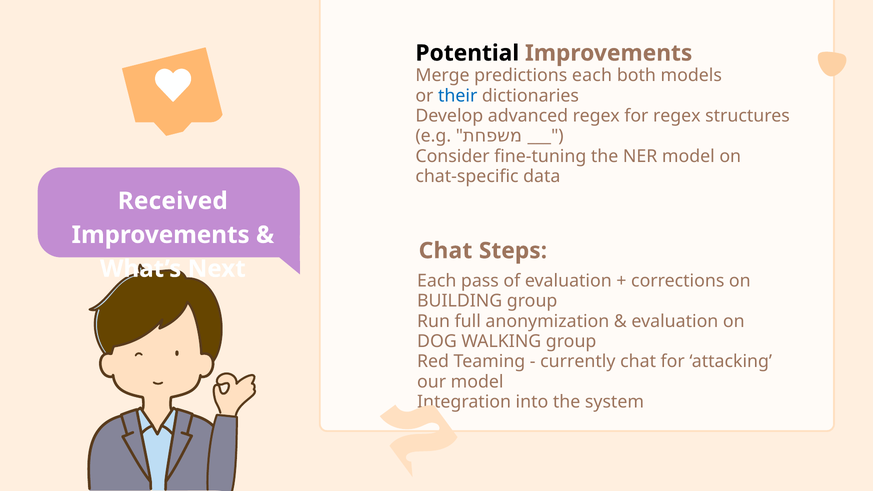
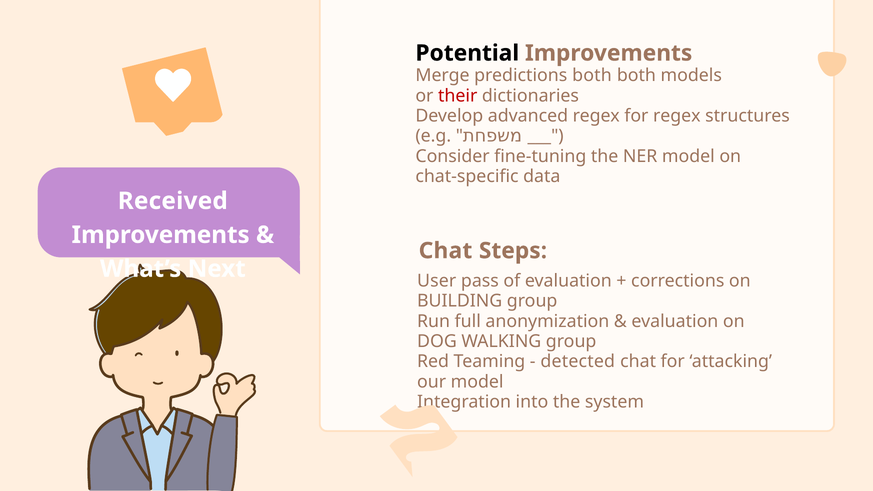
predictions each: each -> both
their colour: blue -> red
Each at (437, 281): Each -> User
currently: currently -> detected
